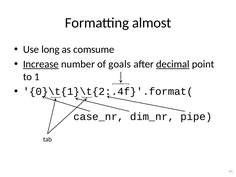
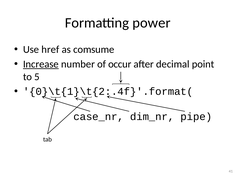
almost: almost -> power
long: long -> href
goals: goals -> occur
decimal underline: present -> none
1: 1 -> 5
